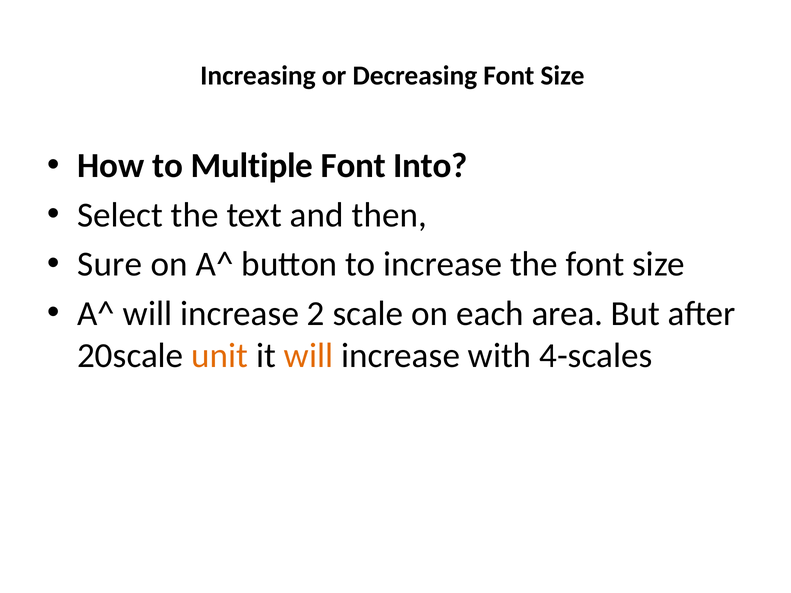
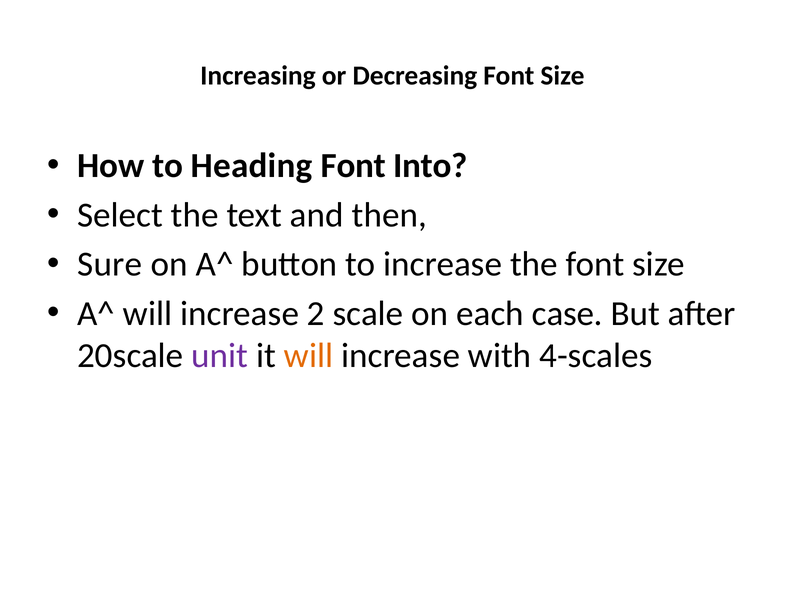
Multiple: Multiple -> Heading
area: area -> case
unit colour: orange -> purple
